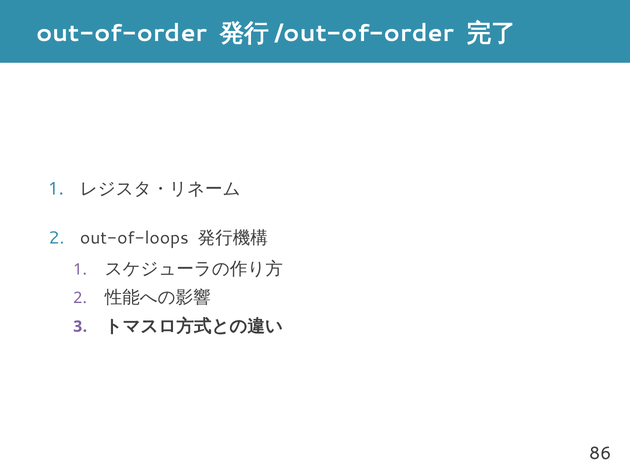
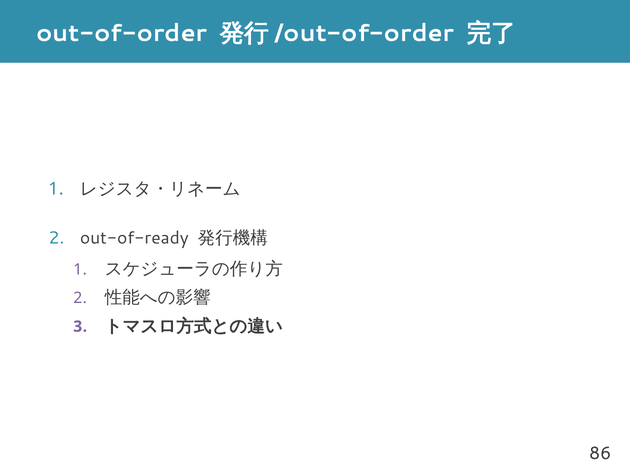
out-of-loops: out-of-loops -> out-of-ready
